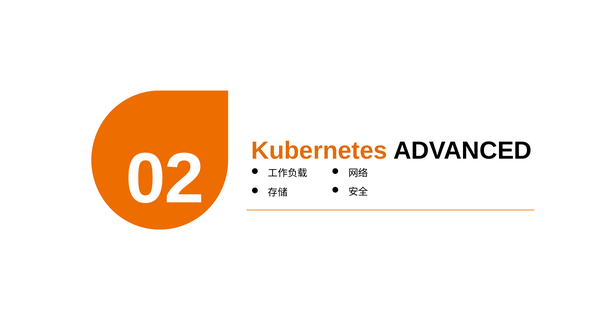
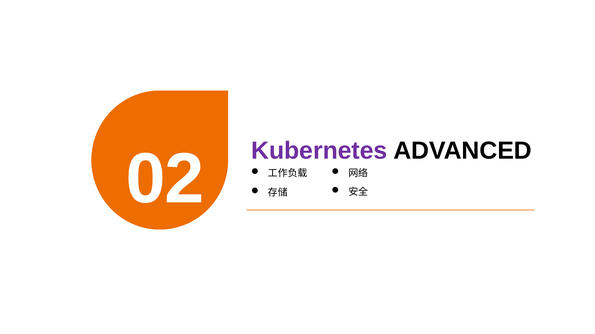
Kubernetes colour: orange -> purple
